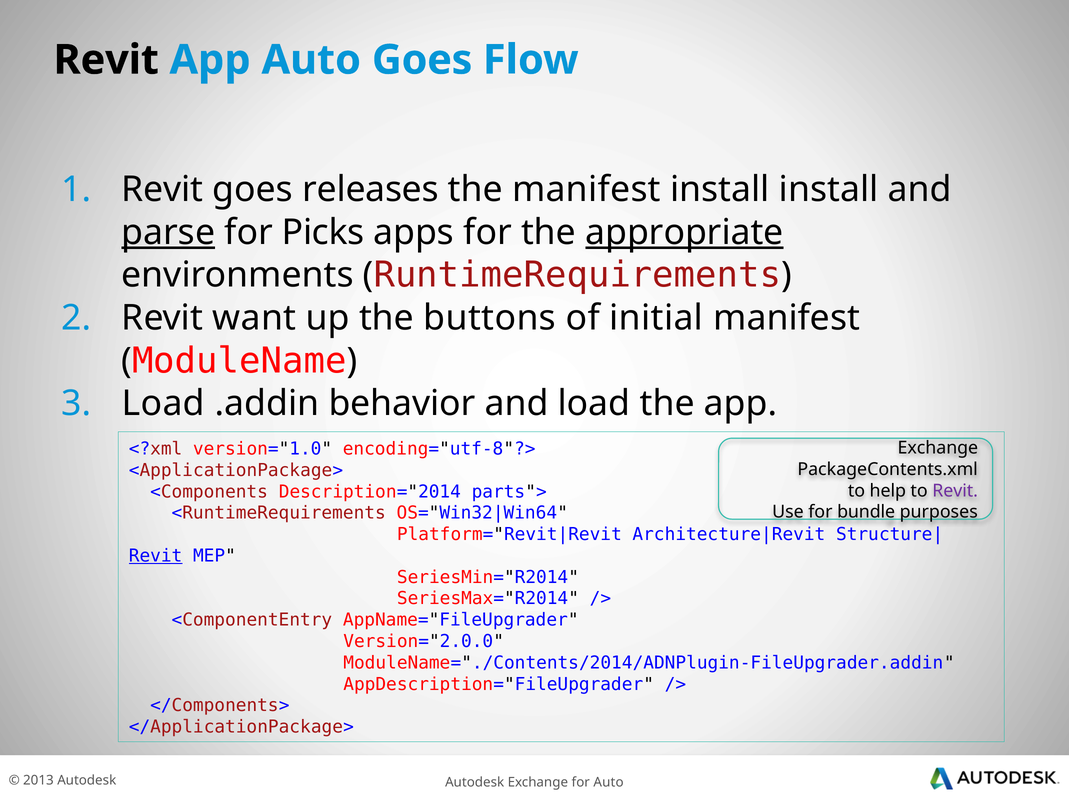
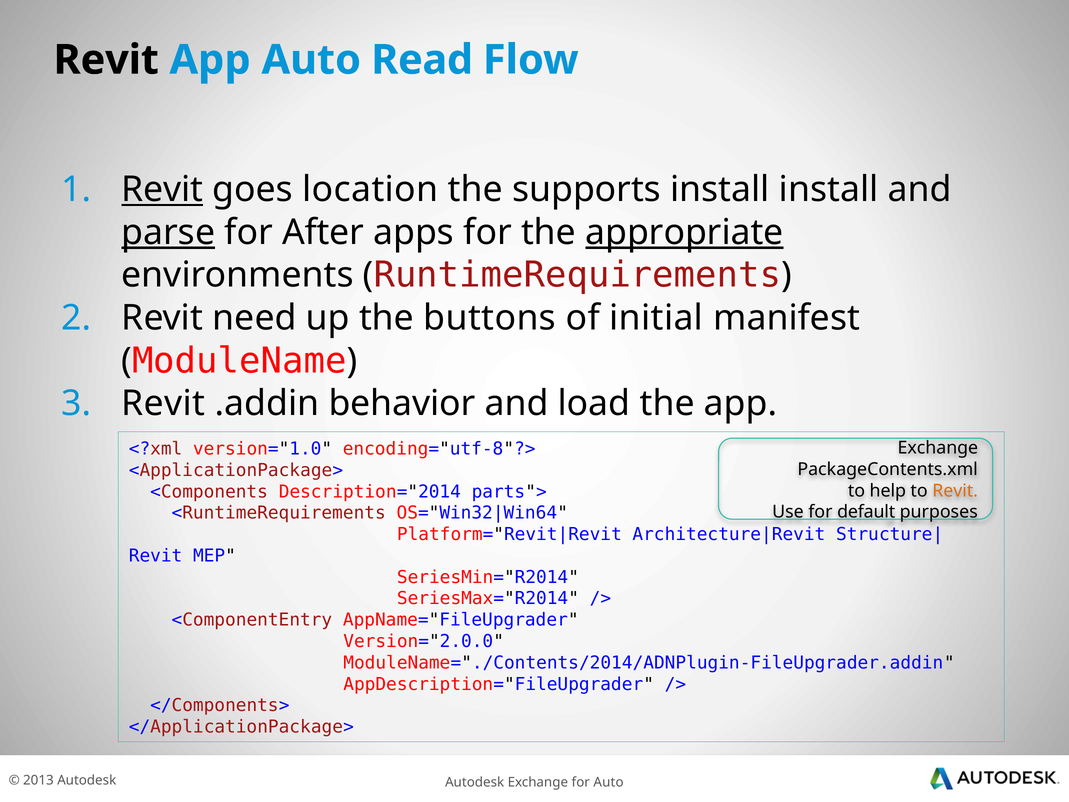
Auto Goes: Goes -> Read
Revit at (162, 190) underline: none -> present
releases: releases -> location
the manifest: manifest -> supports
Picks: Picks -> After
want: want -> need
Load at (163, 403): Load -> Revit
Revit at (955, 490) colour: purple -> orange
bundle: bundle -> default
Revit at (156, 556) underline: present -> none
